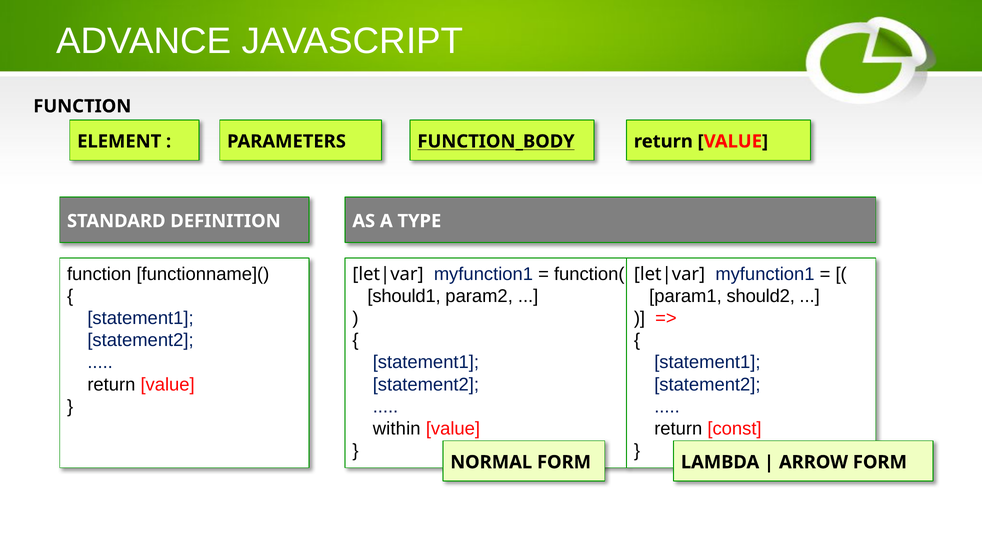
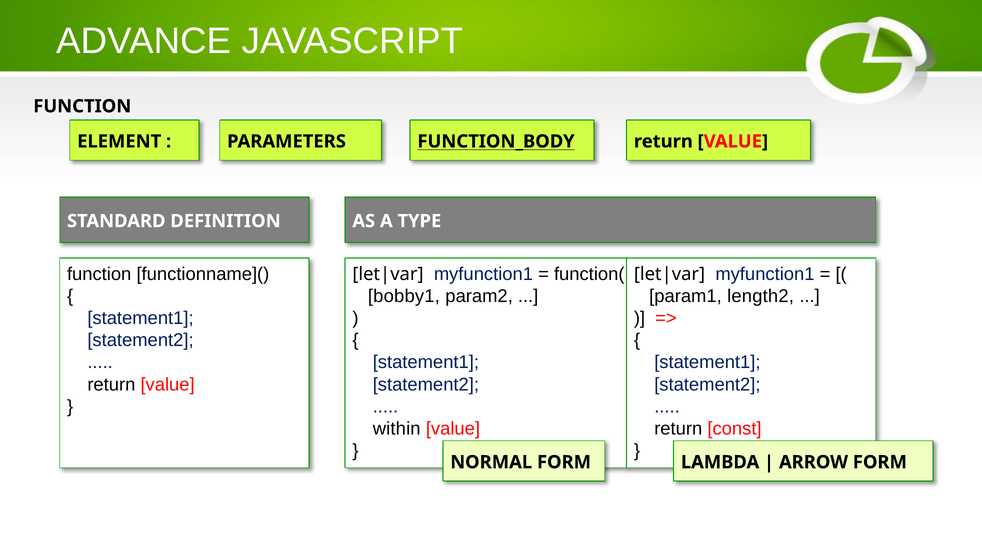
should1: should1 -> bobby1
should2: should2 -> length2
